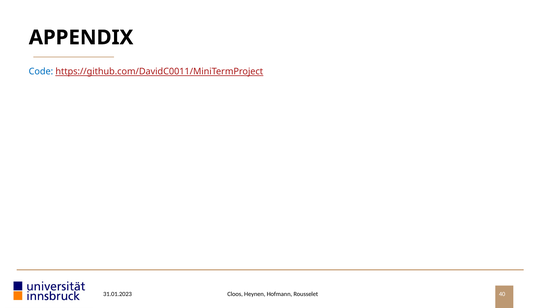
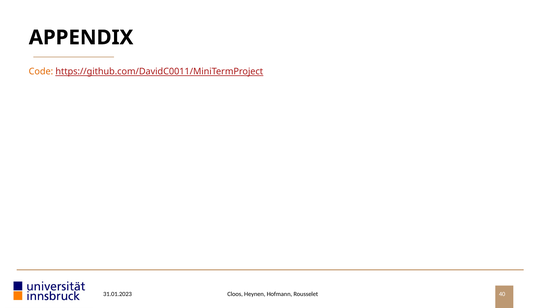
Code colour: blue -> orange
